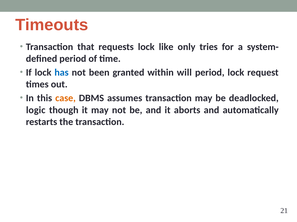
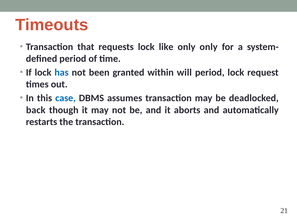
only tries: tries -> only
case colour: orange -> blue
logic: logic -> back
